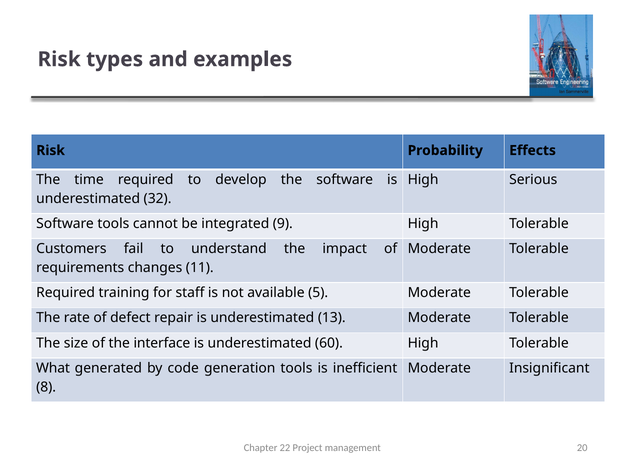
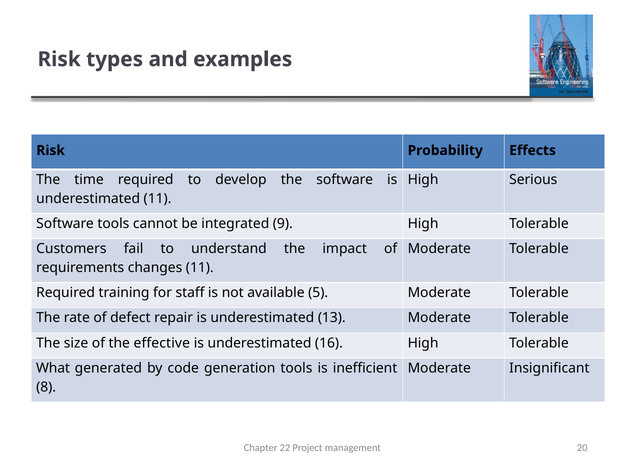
underestimated 32: 32 -> 11
interface: interface -> effective
60: 60 -> 16
